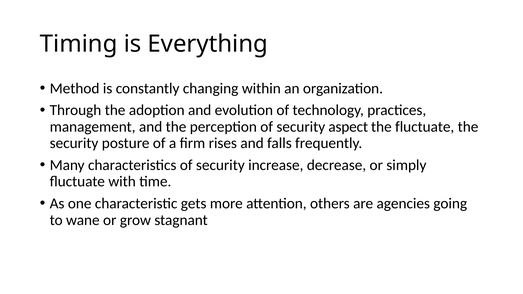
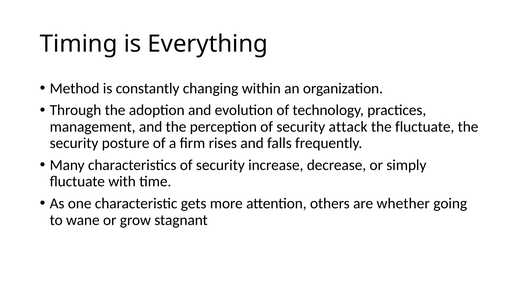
aspect: aspect -> attack
agencies: agencies -> whether
